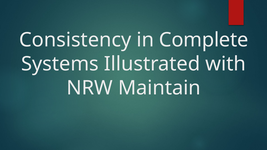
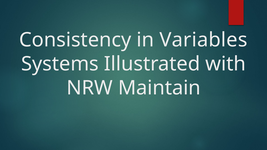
Complete: Complete -> Variables
